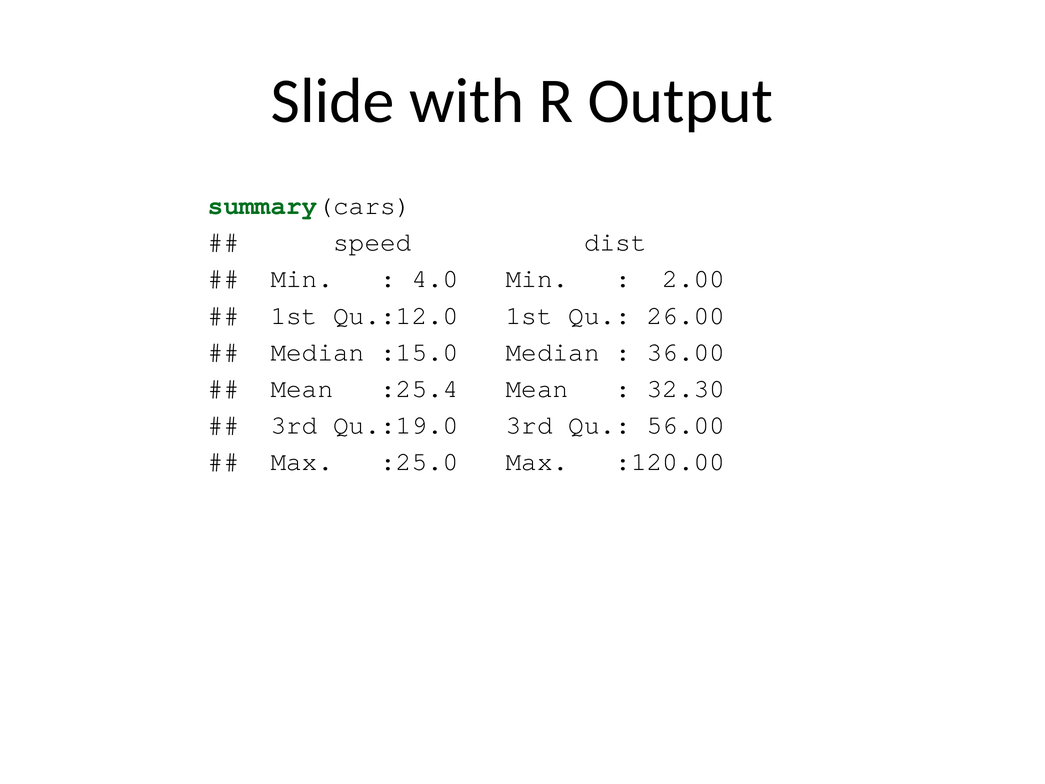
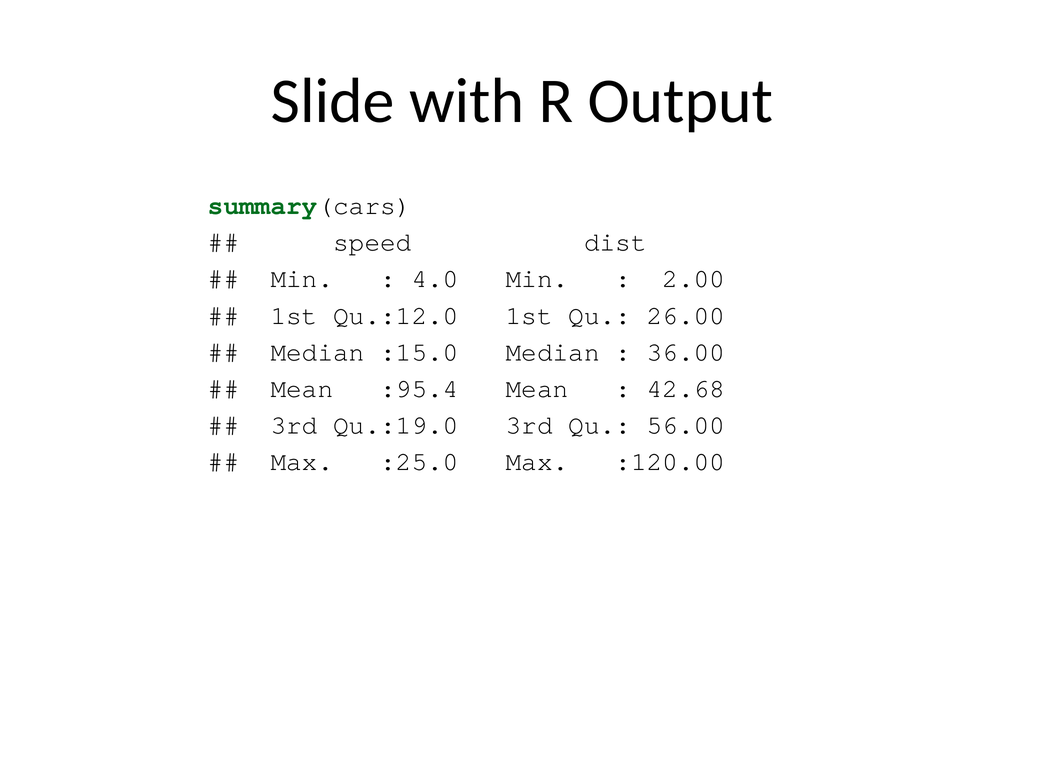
:25.4: :25.4 -> :95.4
32.30: 32.30 -> 42.68
